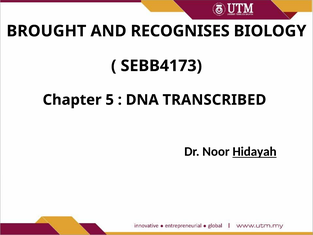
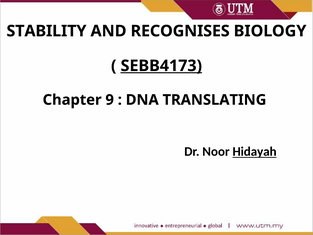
BROUGHT: BROUGHT -> STABILITY
SEBB4173 underline: none -> present
5: 5 -> 9
TRANSCRIBED: TRANSCRIBED -> TRANSLATING
